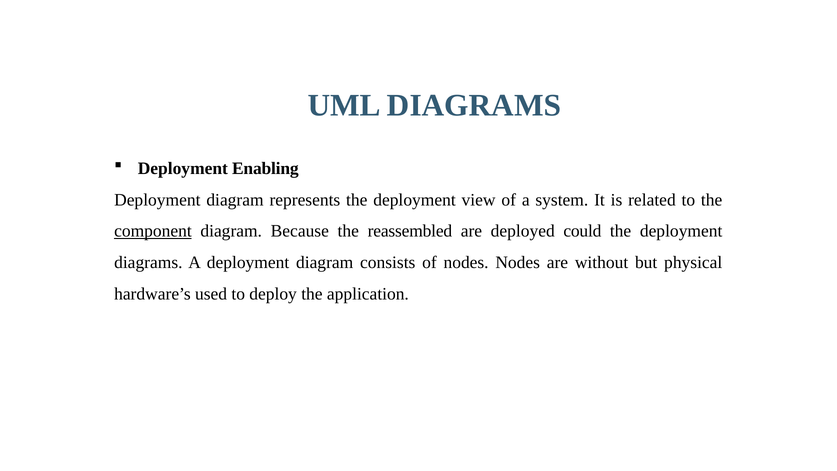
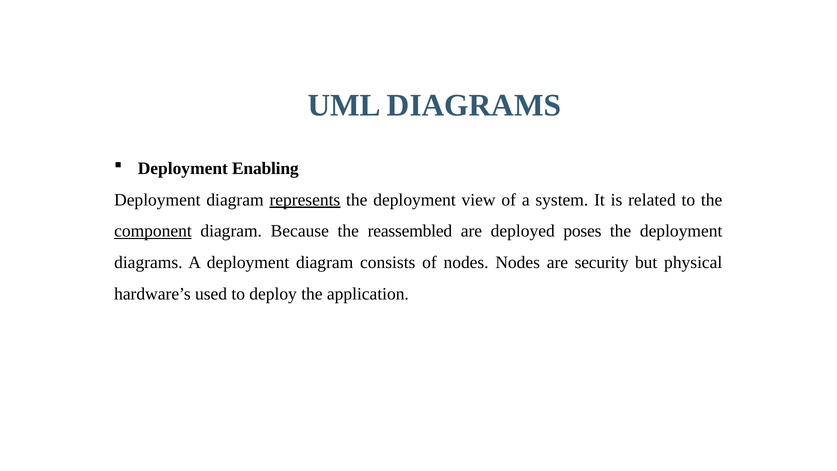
represents underline: none -> present
could: could -> poses
without: without -> security
